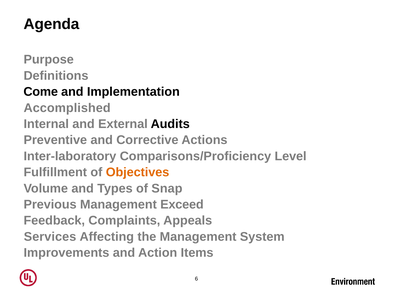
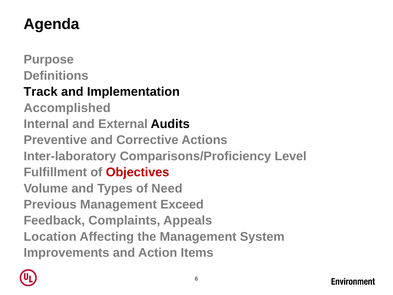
Come: Come -> Track
Objectives colour: orange -> red
Snap: Snap -> Need
Services: Services -> Location
